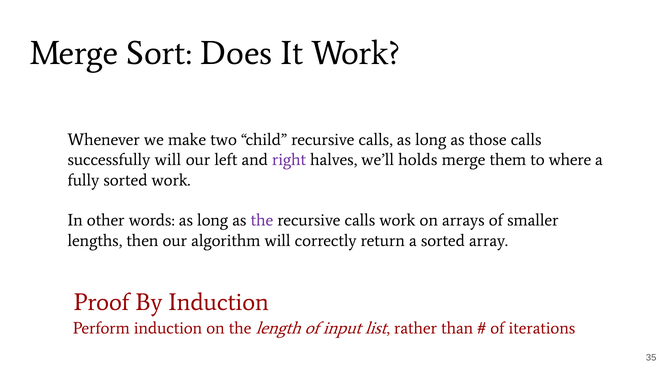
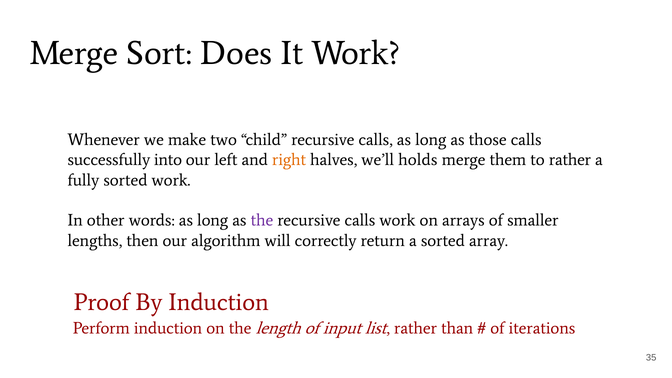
successfully will: will -> into
right colour: purple -> orange
to where: where -> rather
